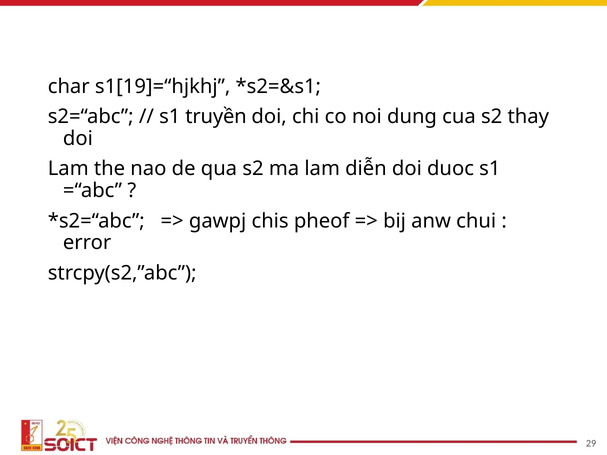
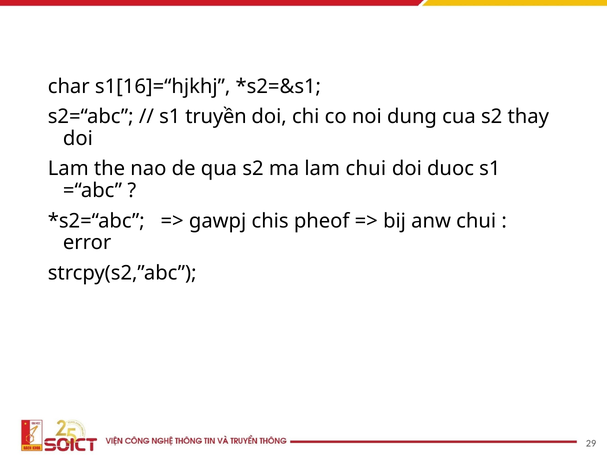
s1[19]=“hjkhj: s1[19]=“hjkhj -> s1[16]=“hjkhj
lam diễn: diễn -> chui
